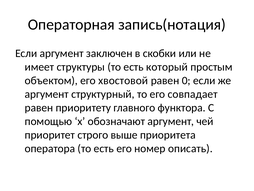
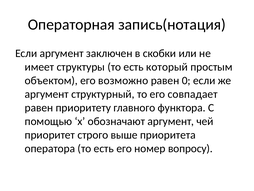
хвостовой: хвостовой -> возможно
описать: описать -> вопросу
